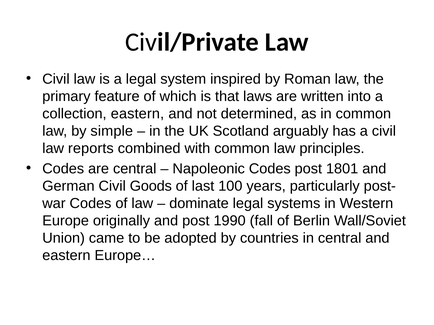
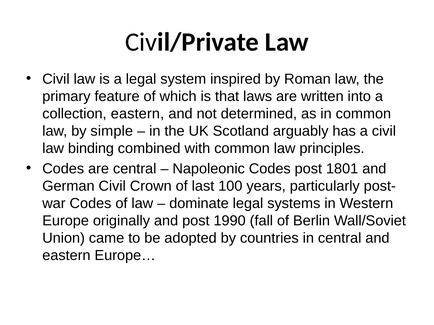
reports: reports -> binding
Goods: Goods -> Crown
